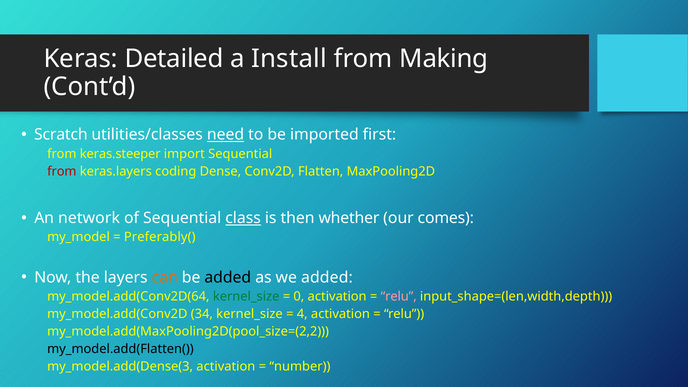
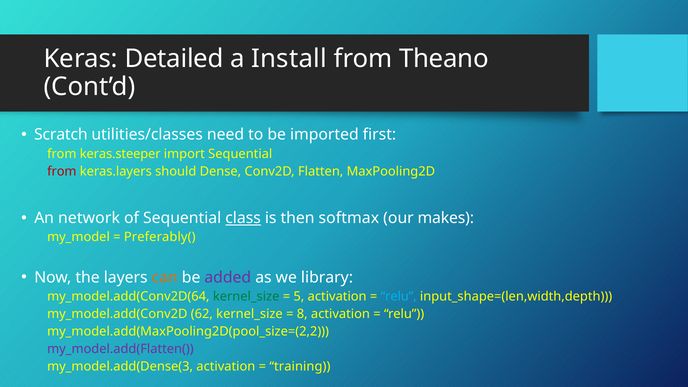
Making: Making -> Theano
need underline: present -> none
coding: coding -> should
whether: whether -> softmax
comes: comes -> makes
added at (228, 277) colour: black -> purple
we added: added -> library
0: 0 -> 5
relu at (399, 296) colour: pink -> light blue
34: 34 -> 62
4: 4 -> 8
my_model.add(Flatten( colour: black -> purple
number: number -> training
